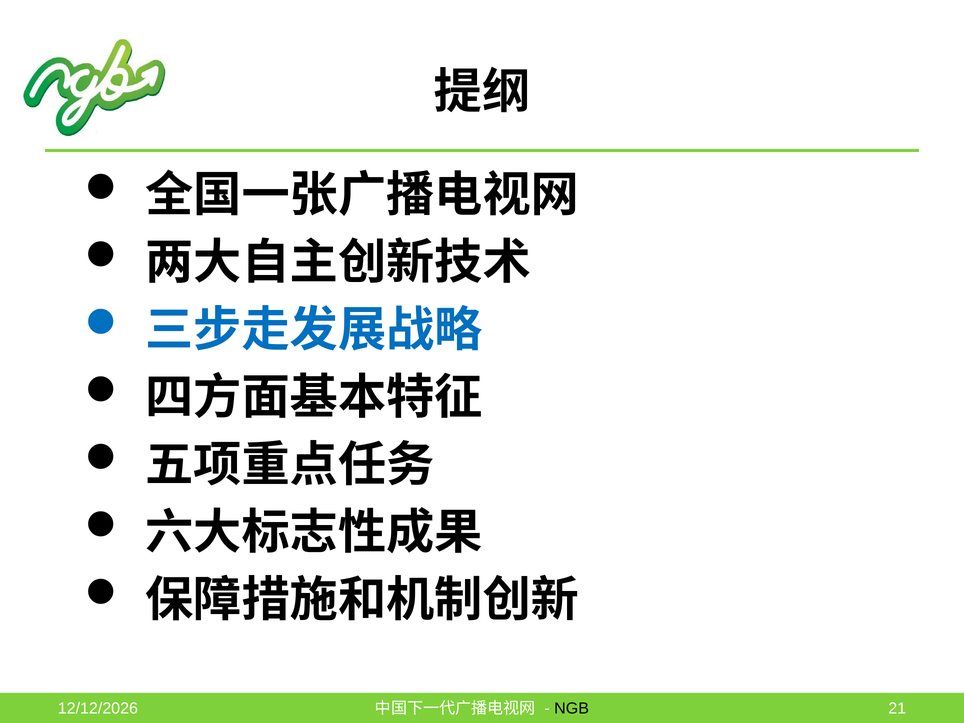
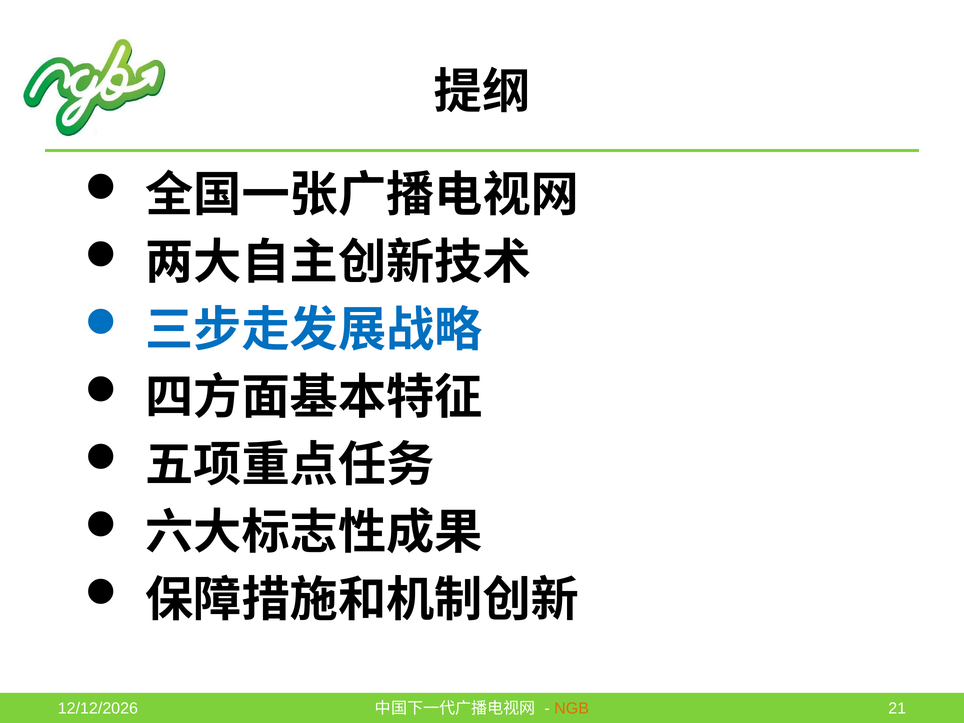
NGB colour: black -> orange
